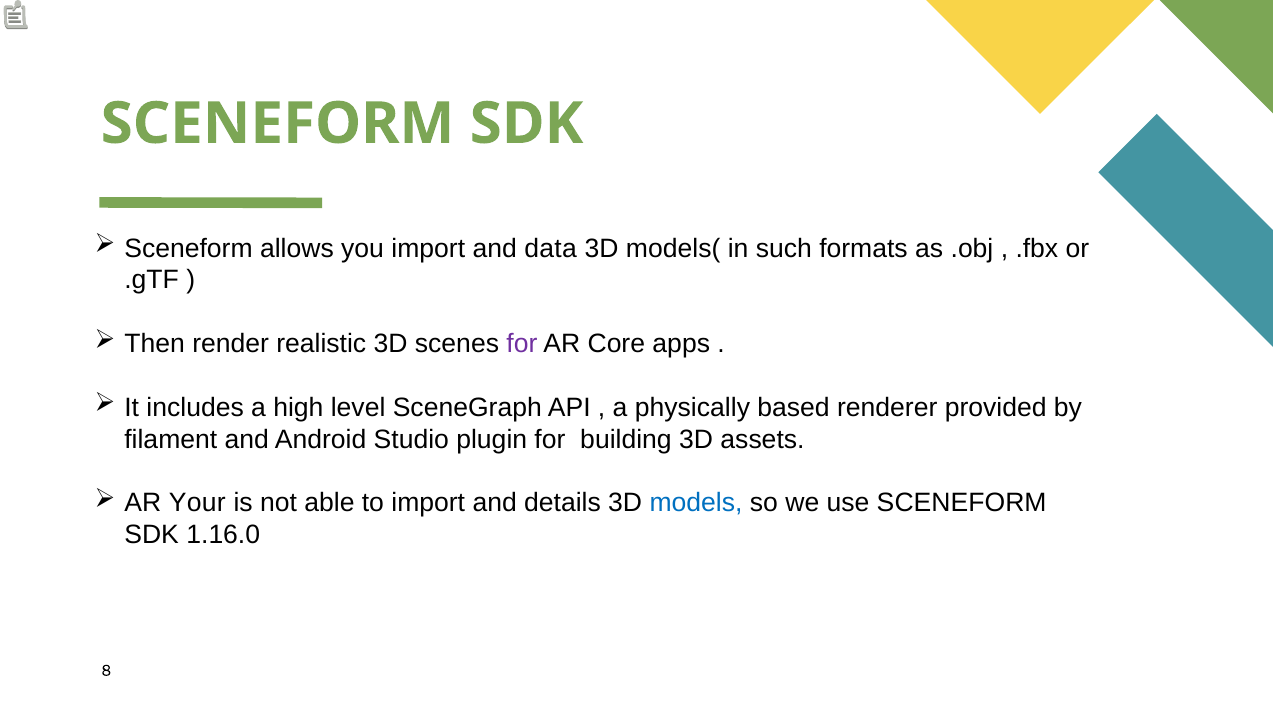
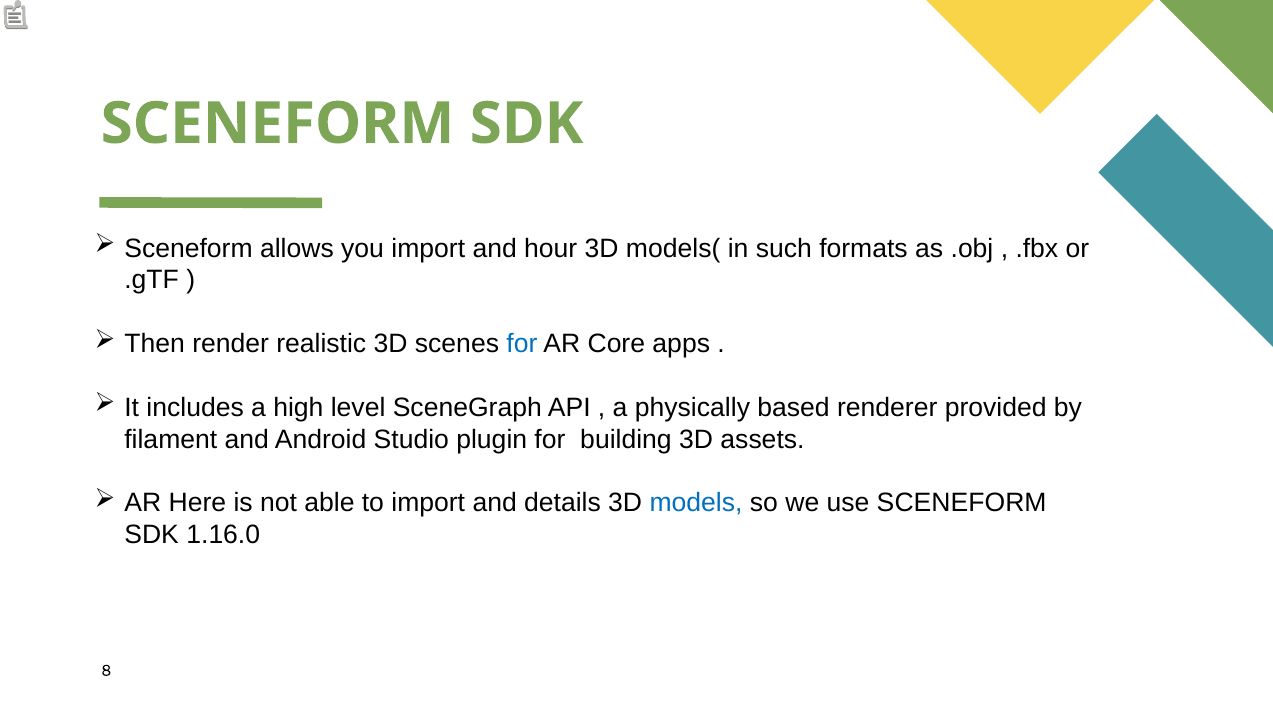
data: data -> hour
for at (522, 344) colour: purple -> blue
Your: Your -> Here
